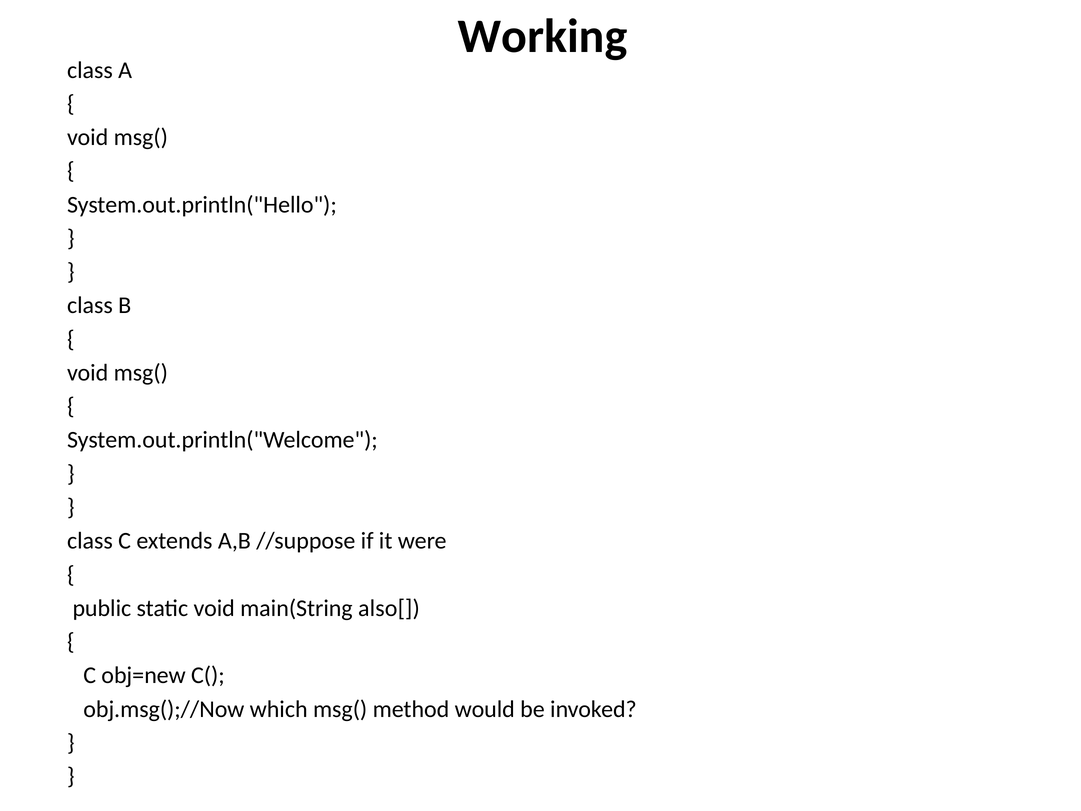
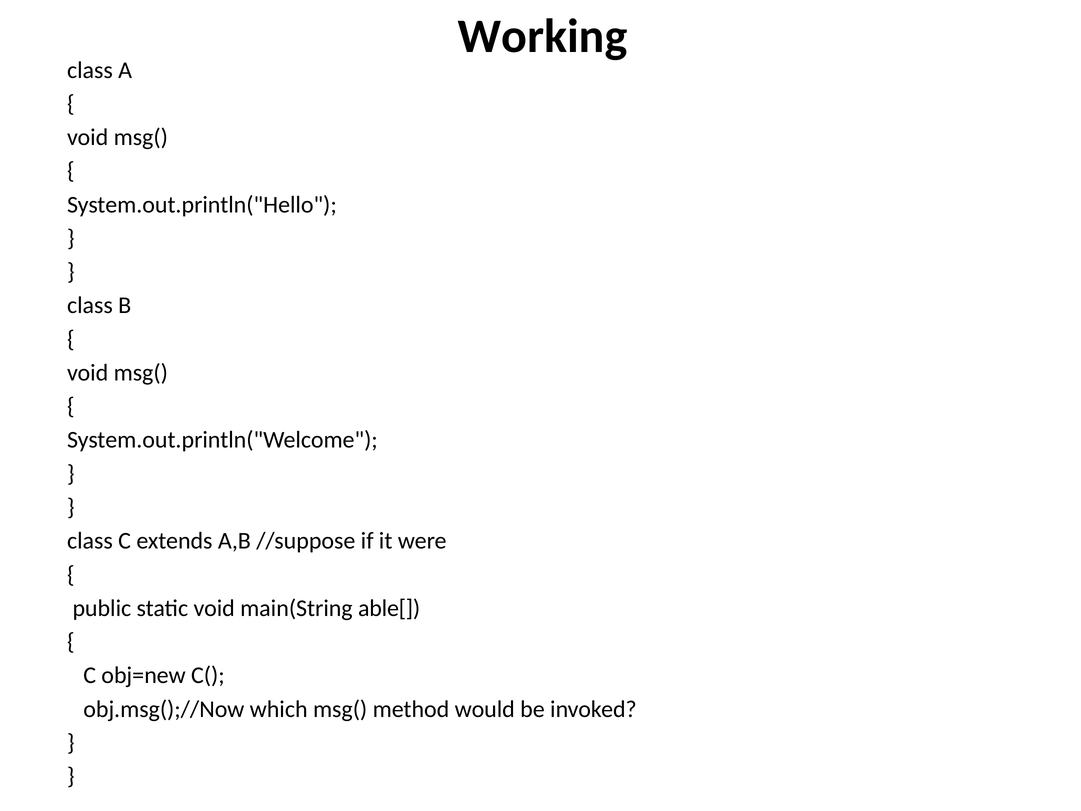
also[: also[ -> able[
